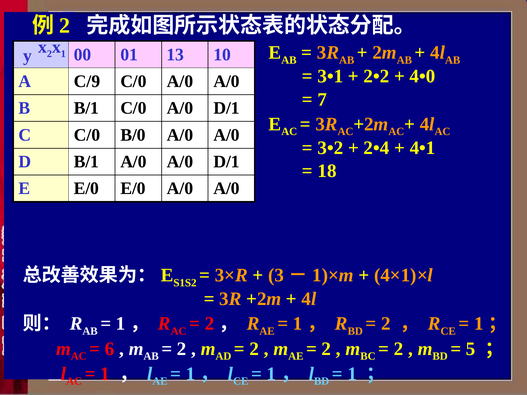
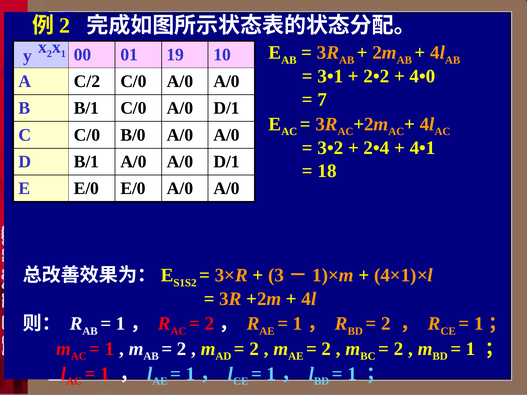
13: 13 -> 19
C/9: C/9 -> C/2
6 at (110, 349): 6 -> 1
5 at (471, 349): 5 -> 1
